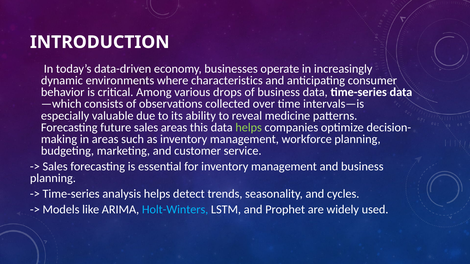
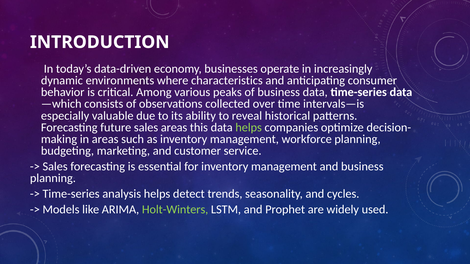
drops: drops -> peaks
medicine: medicine -> historical
Holt-Winters colour: light blue -> light green
